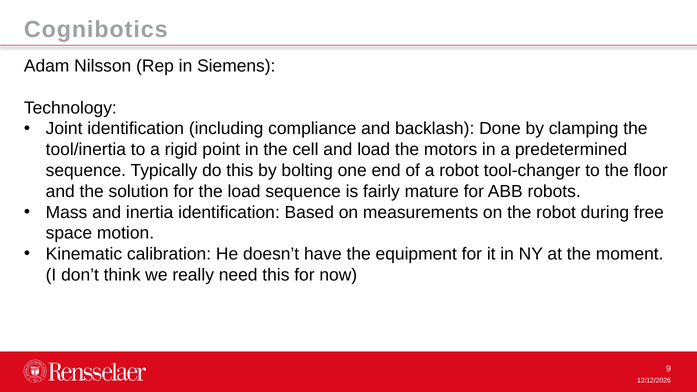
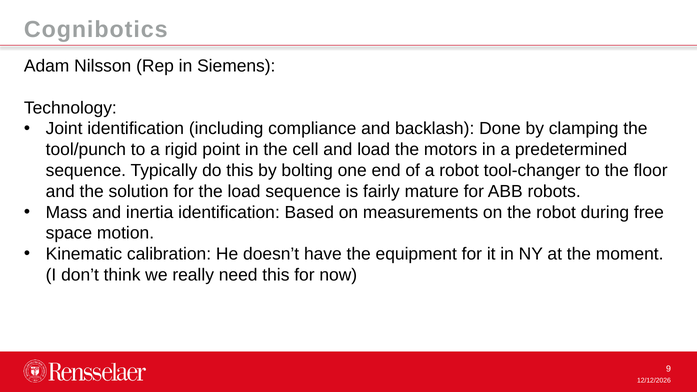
tool/inertia: tool/inertia -> tool/punch
